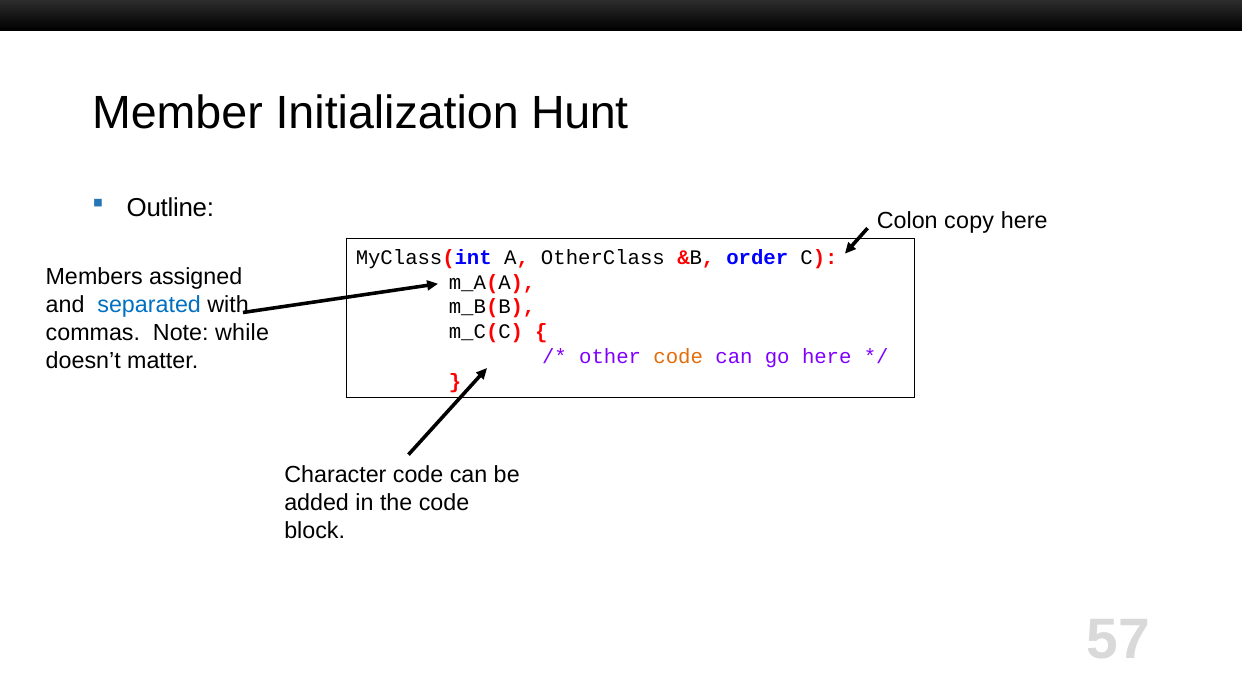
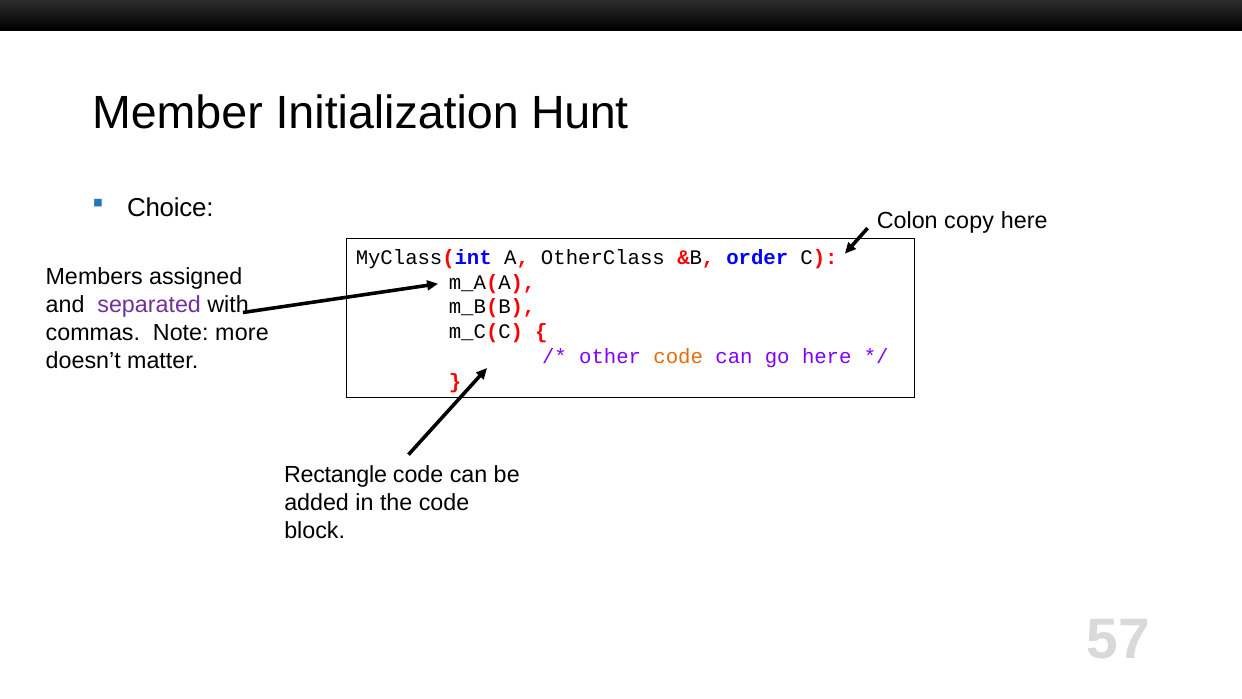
Outline: Outline -> Choice
separated colour: blue -> purple
while: while -> more
Character: Character -> Rectangle
